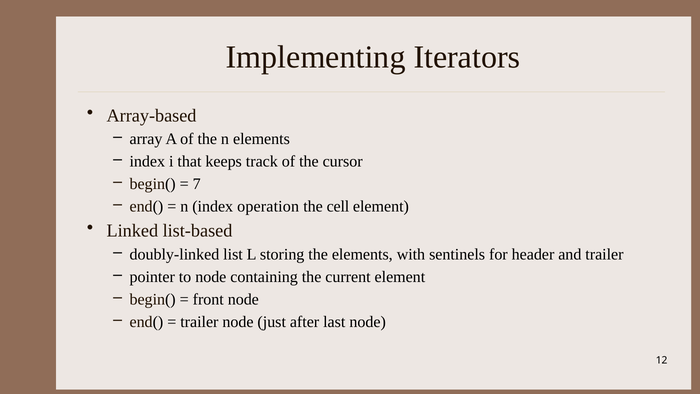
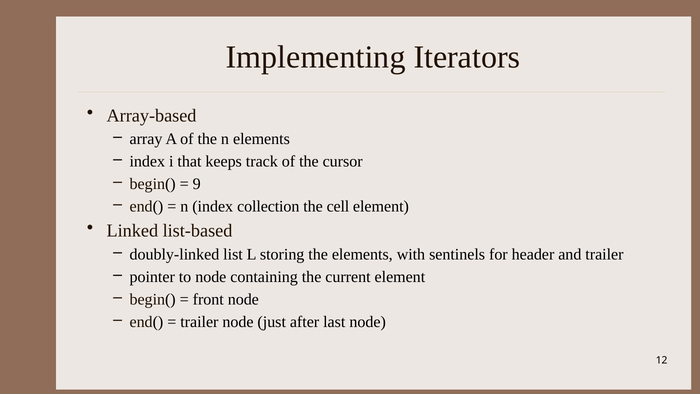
7: 7 -> 9
operation: operation -> collection
